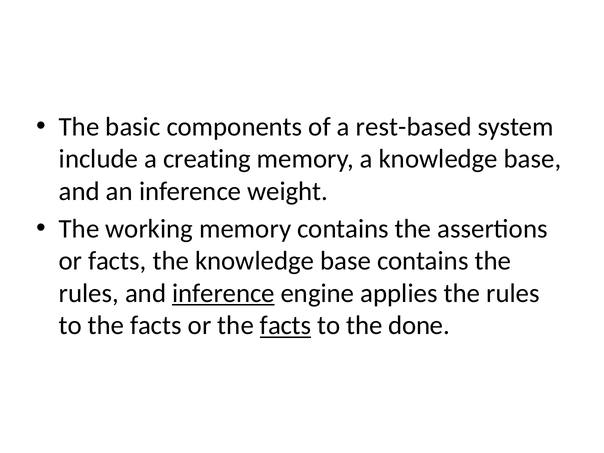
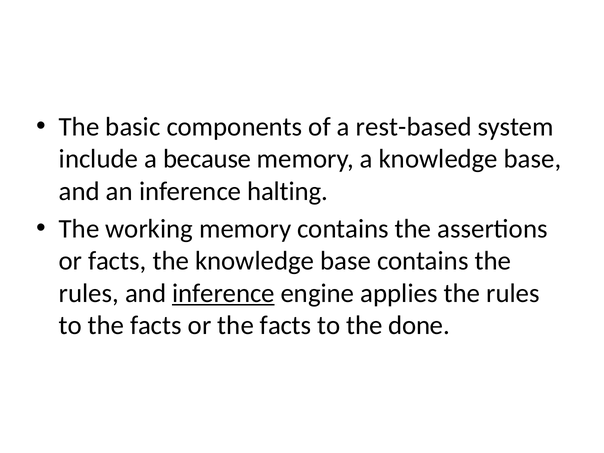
creating: creating -> because
weight: weight -> halting
facts at (286, 326) underline: present -> none
